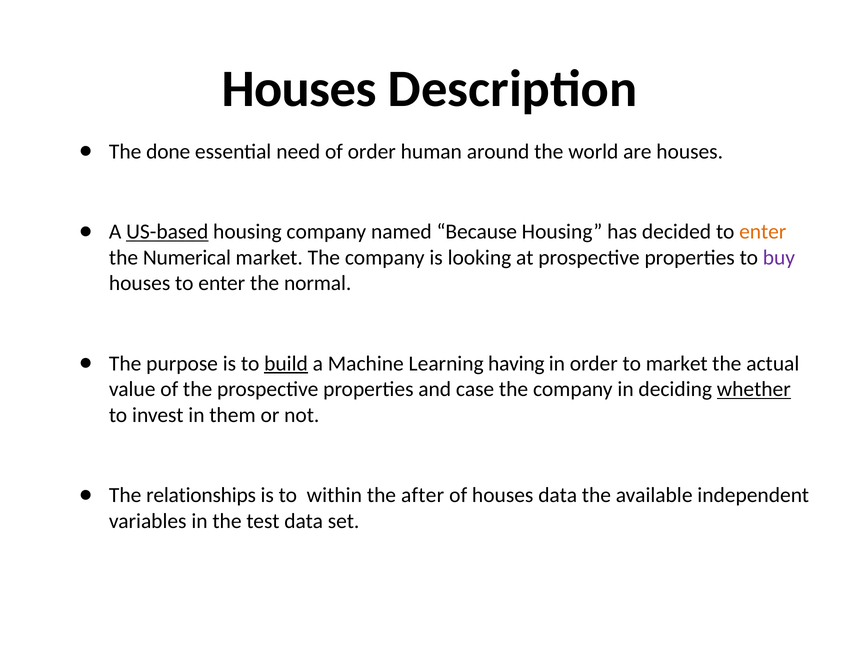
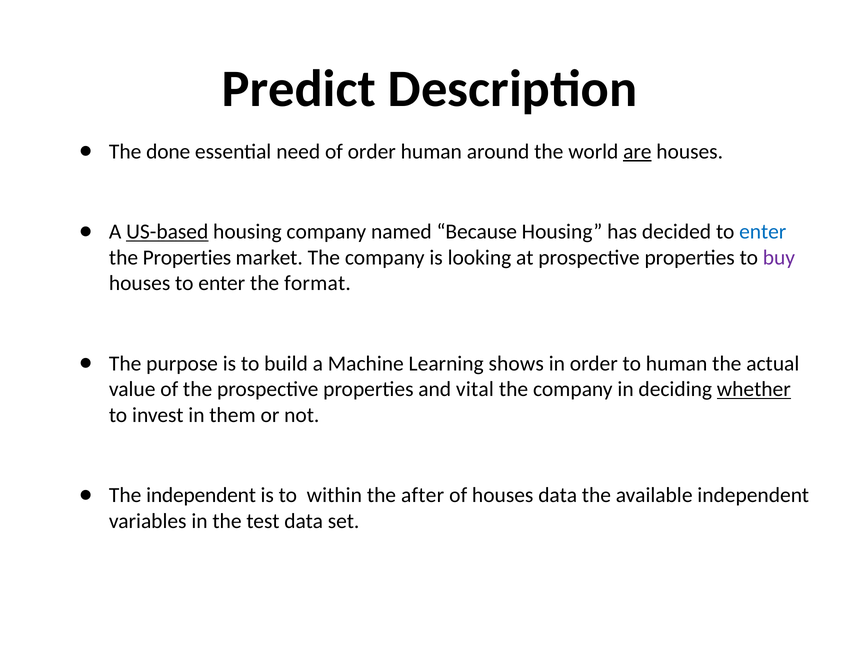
Houses at (299, 89): Houses -> Predict
are underline: none -> present
enter at (763, 232) colour: orange -> blue
the Numerical: Numerical -> Properties
normal: normal -> format
build underline: present -> none
having: having -> shows
to market: market -> human
case: case -> vital
The relationships: relationships -> independent
